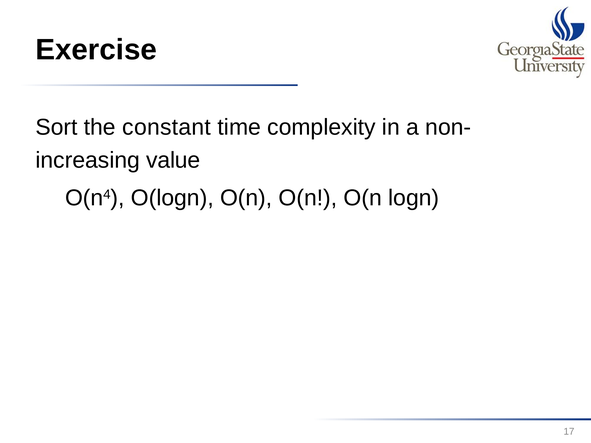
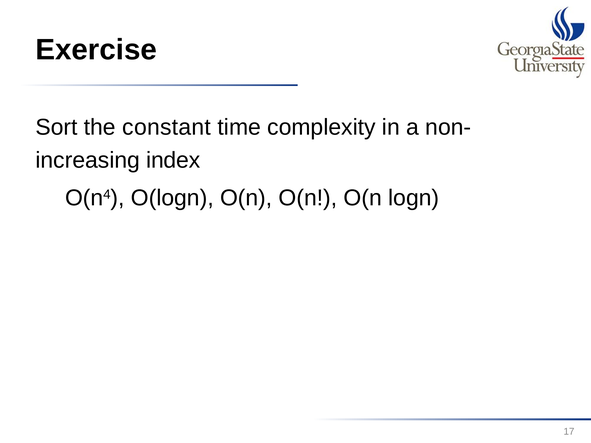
value: value -> index
